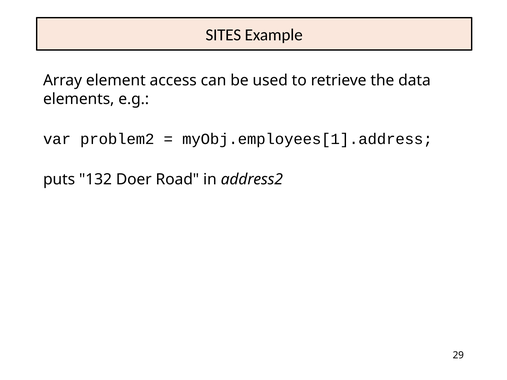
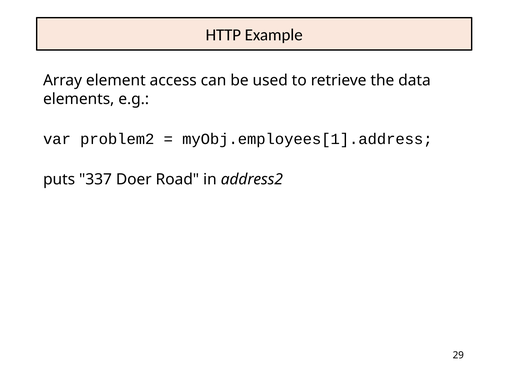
SITES: SITES -> HTTP
132: 132 -> 337
